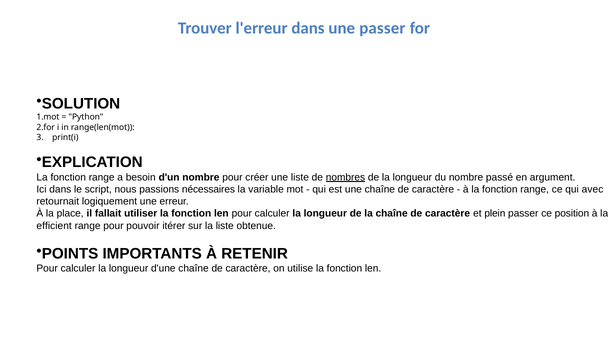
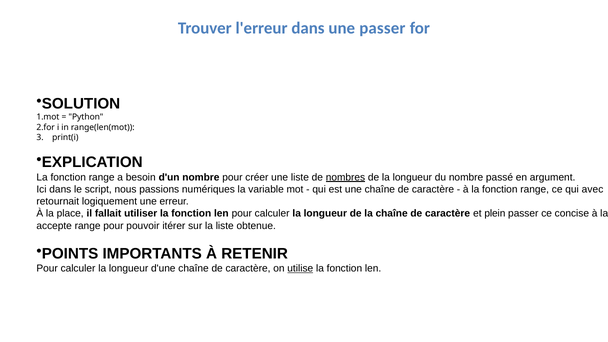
nécessaires: nécessaires -> numériques
position: position -> concise
efficient: efficient -> accepte
utilise underline: none -> present
